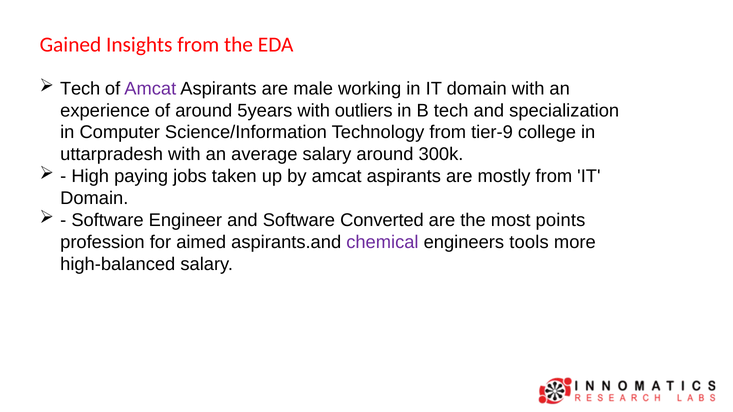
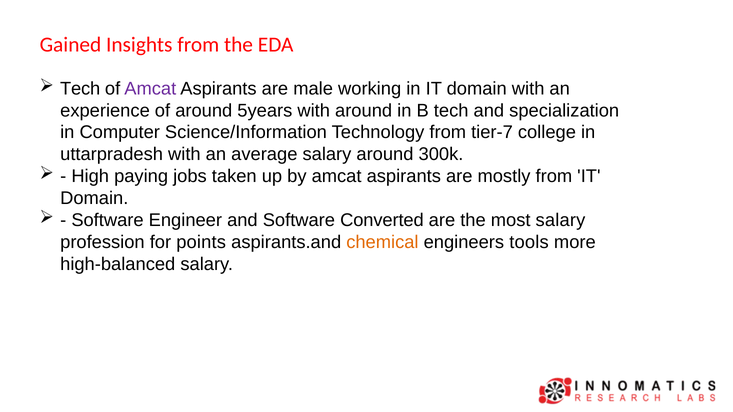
with outliers: outliers -> around
tier-9: tier-9 -> tier-7
most points: points -> salary
aimed: aimed -> points
chemical colour: purple -> orange
